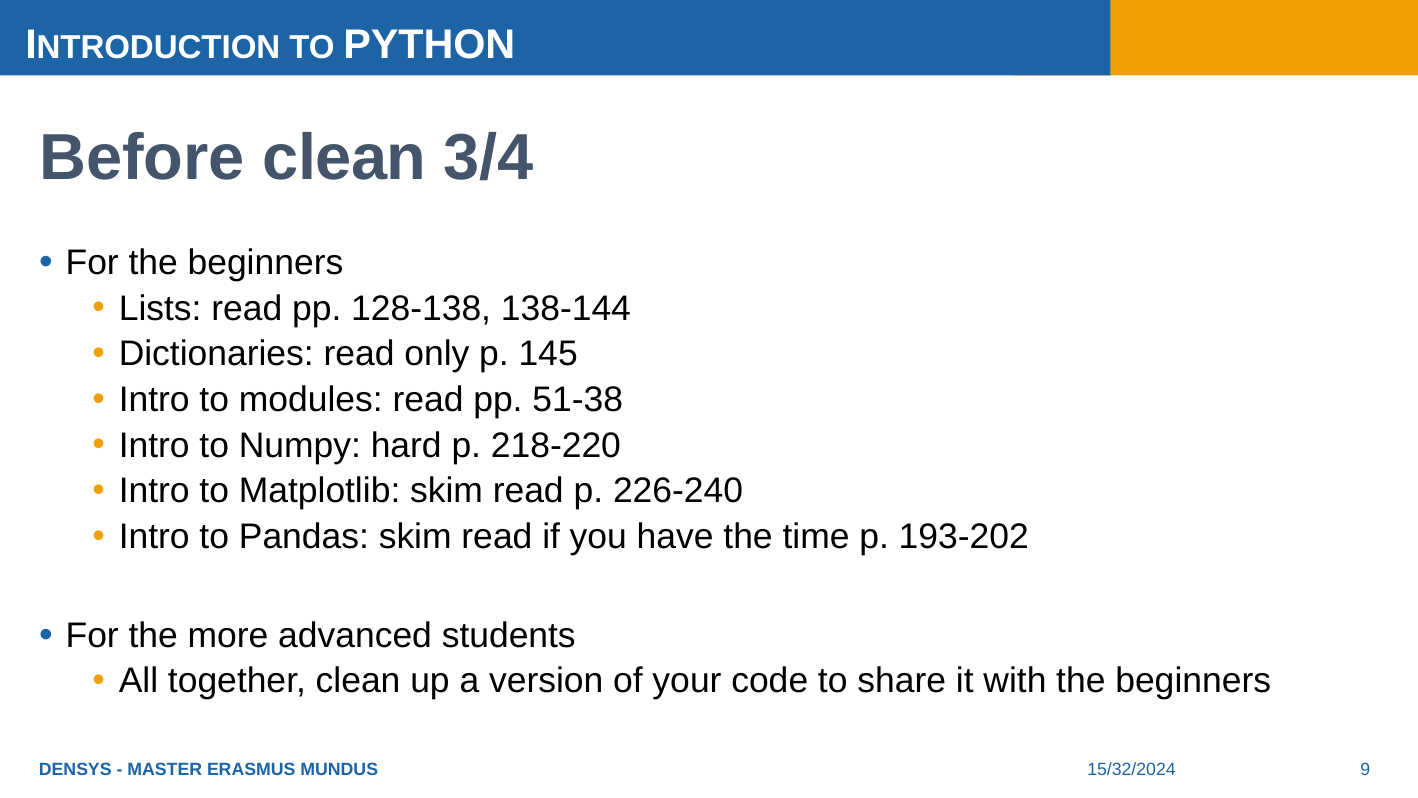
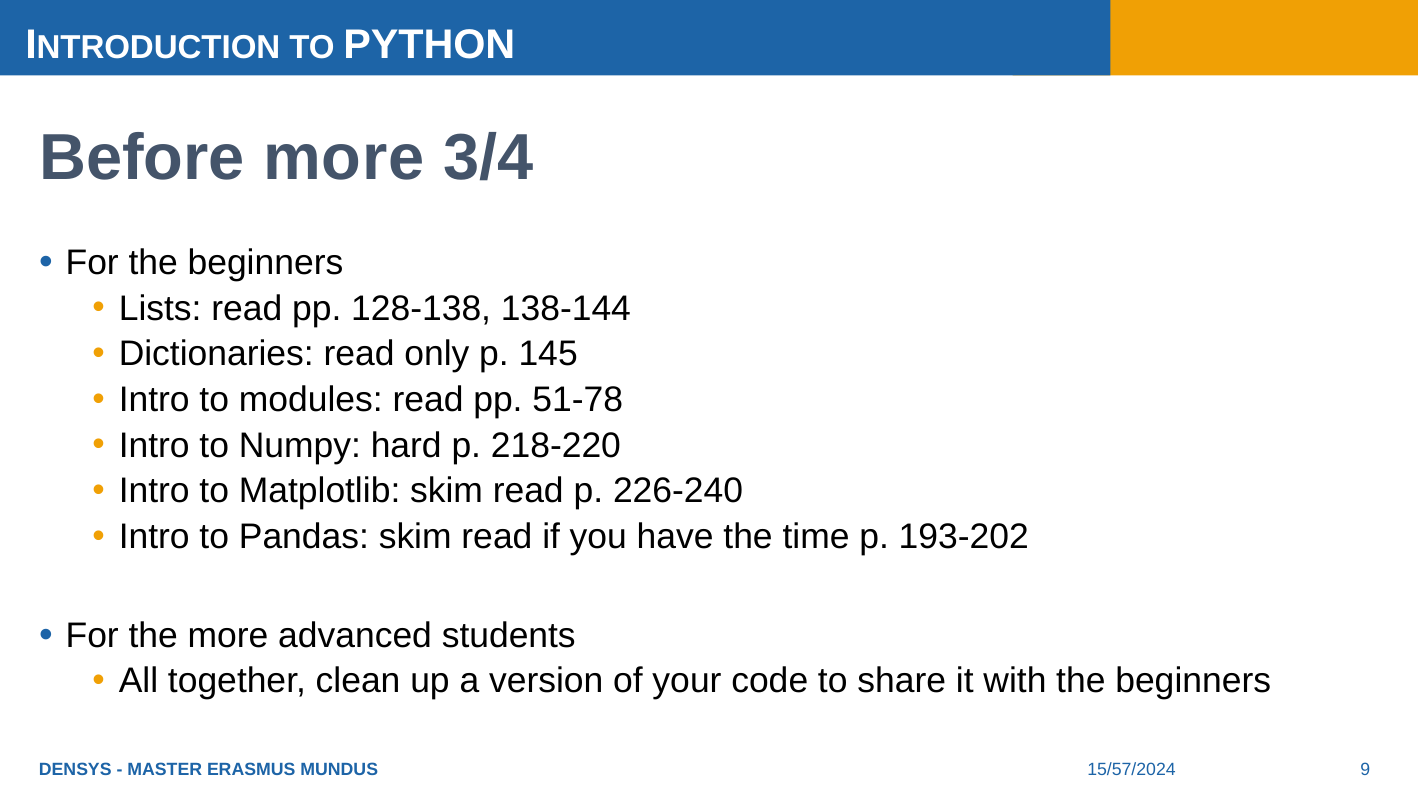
Before clean: clean -> more
51-38: 51-38 -> 51-78
15/32/2024: 15/32/2024 -> 15/57/2024
